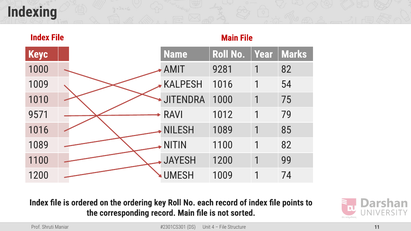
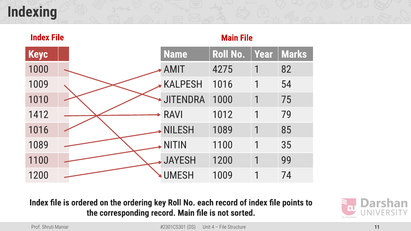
9281: 9281 -> 4275
9571: 9571 -> 1412
1100 1 82: 82 -> 35
